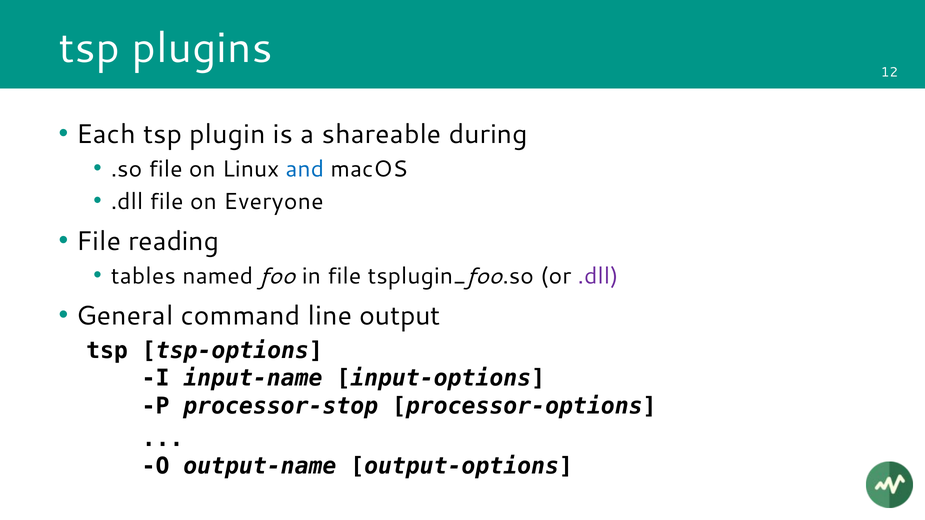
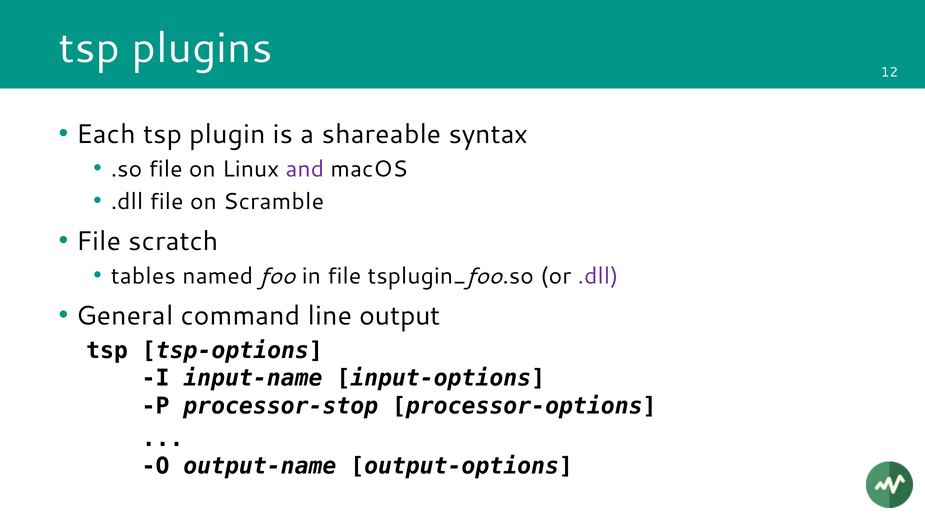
during: during -> syntax
and colour: blue -> purple
Everyone: Everyone -> Scramble
reading: reading -> scratch
